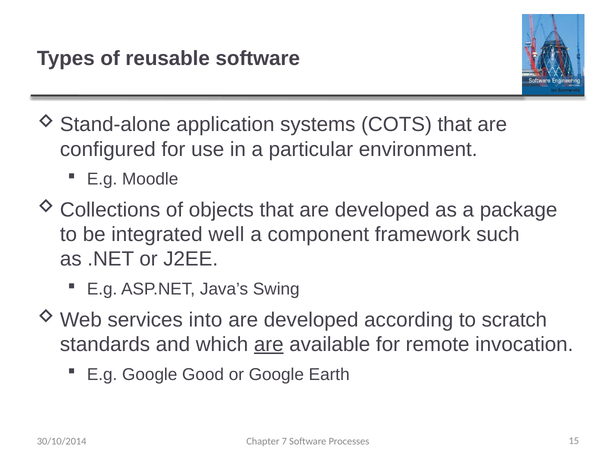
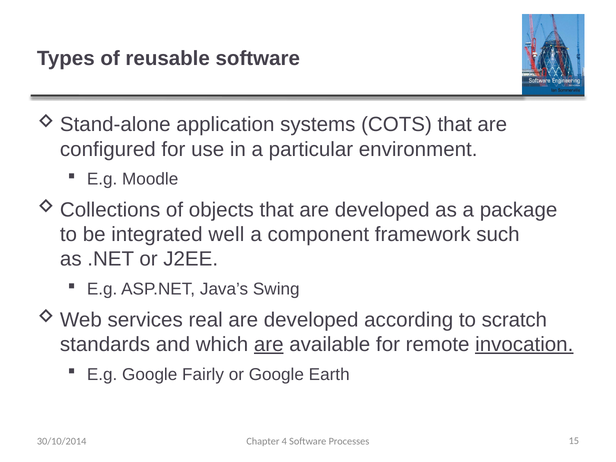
into: into -> real
invocation underline: none -> present
Good: Good -> Fairly
7: 7 -> 4
